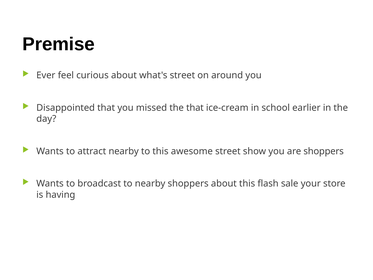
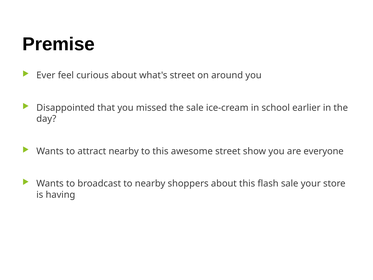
the that: that -> sale
are shoppers: shoppers -> everyone
